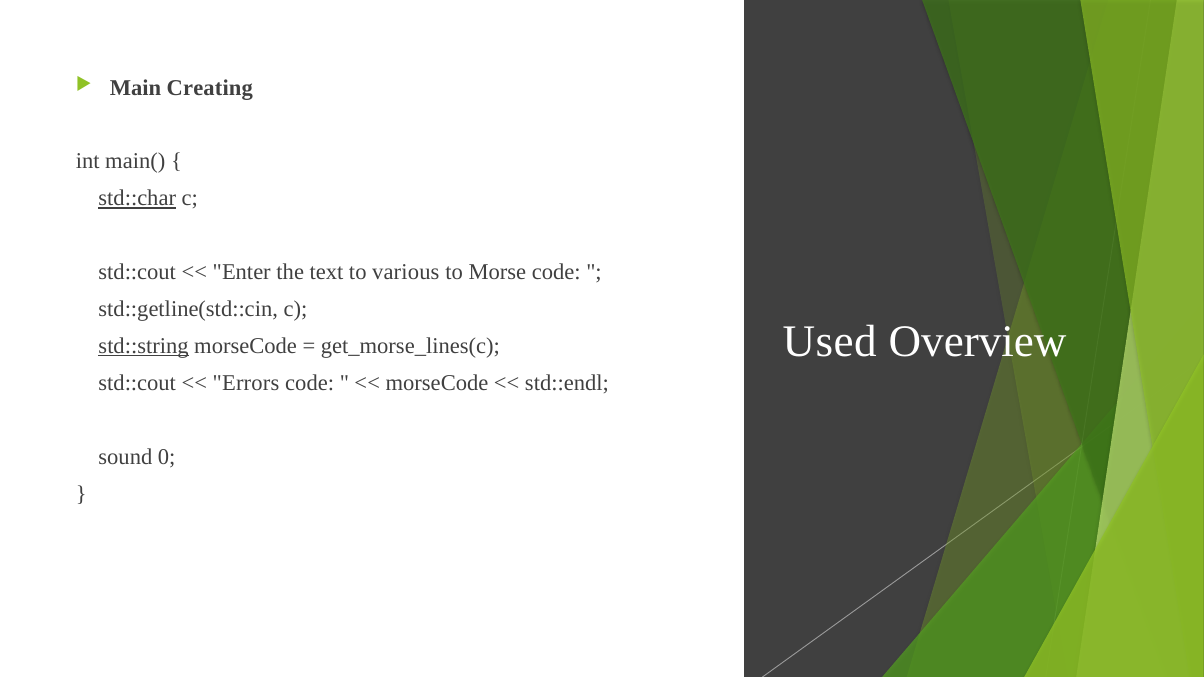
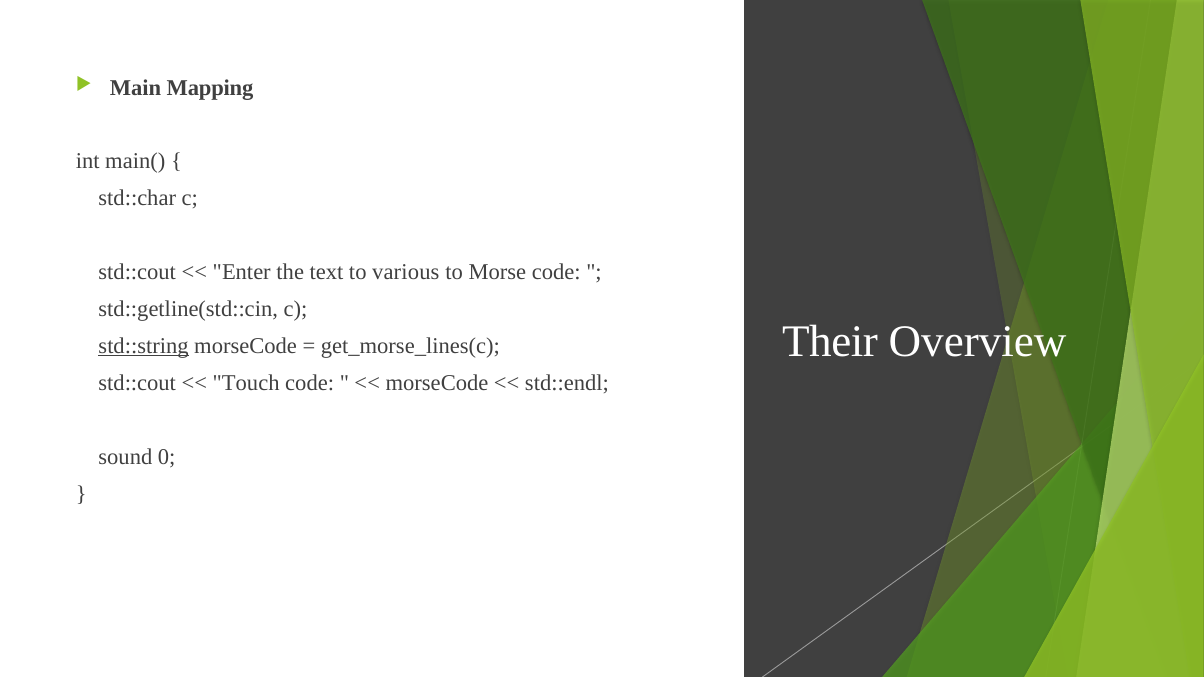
Creating: Creating -> Mapping
std::char underline: present -> none
Used: Used -> Their
Errors: Errors -> Touch
